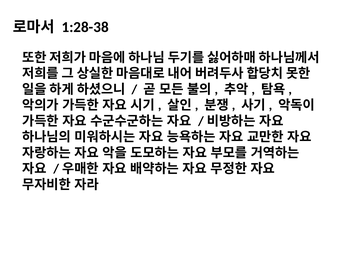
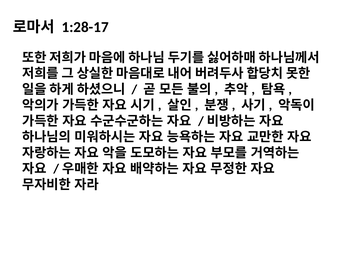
1:28-38: 1:28-38 -> 1:28-17
